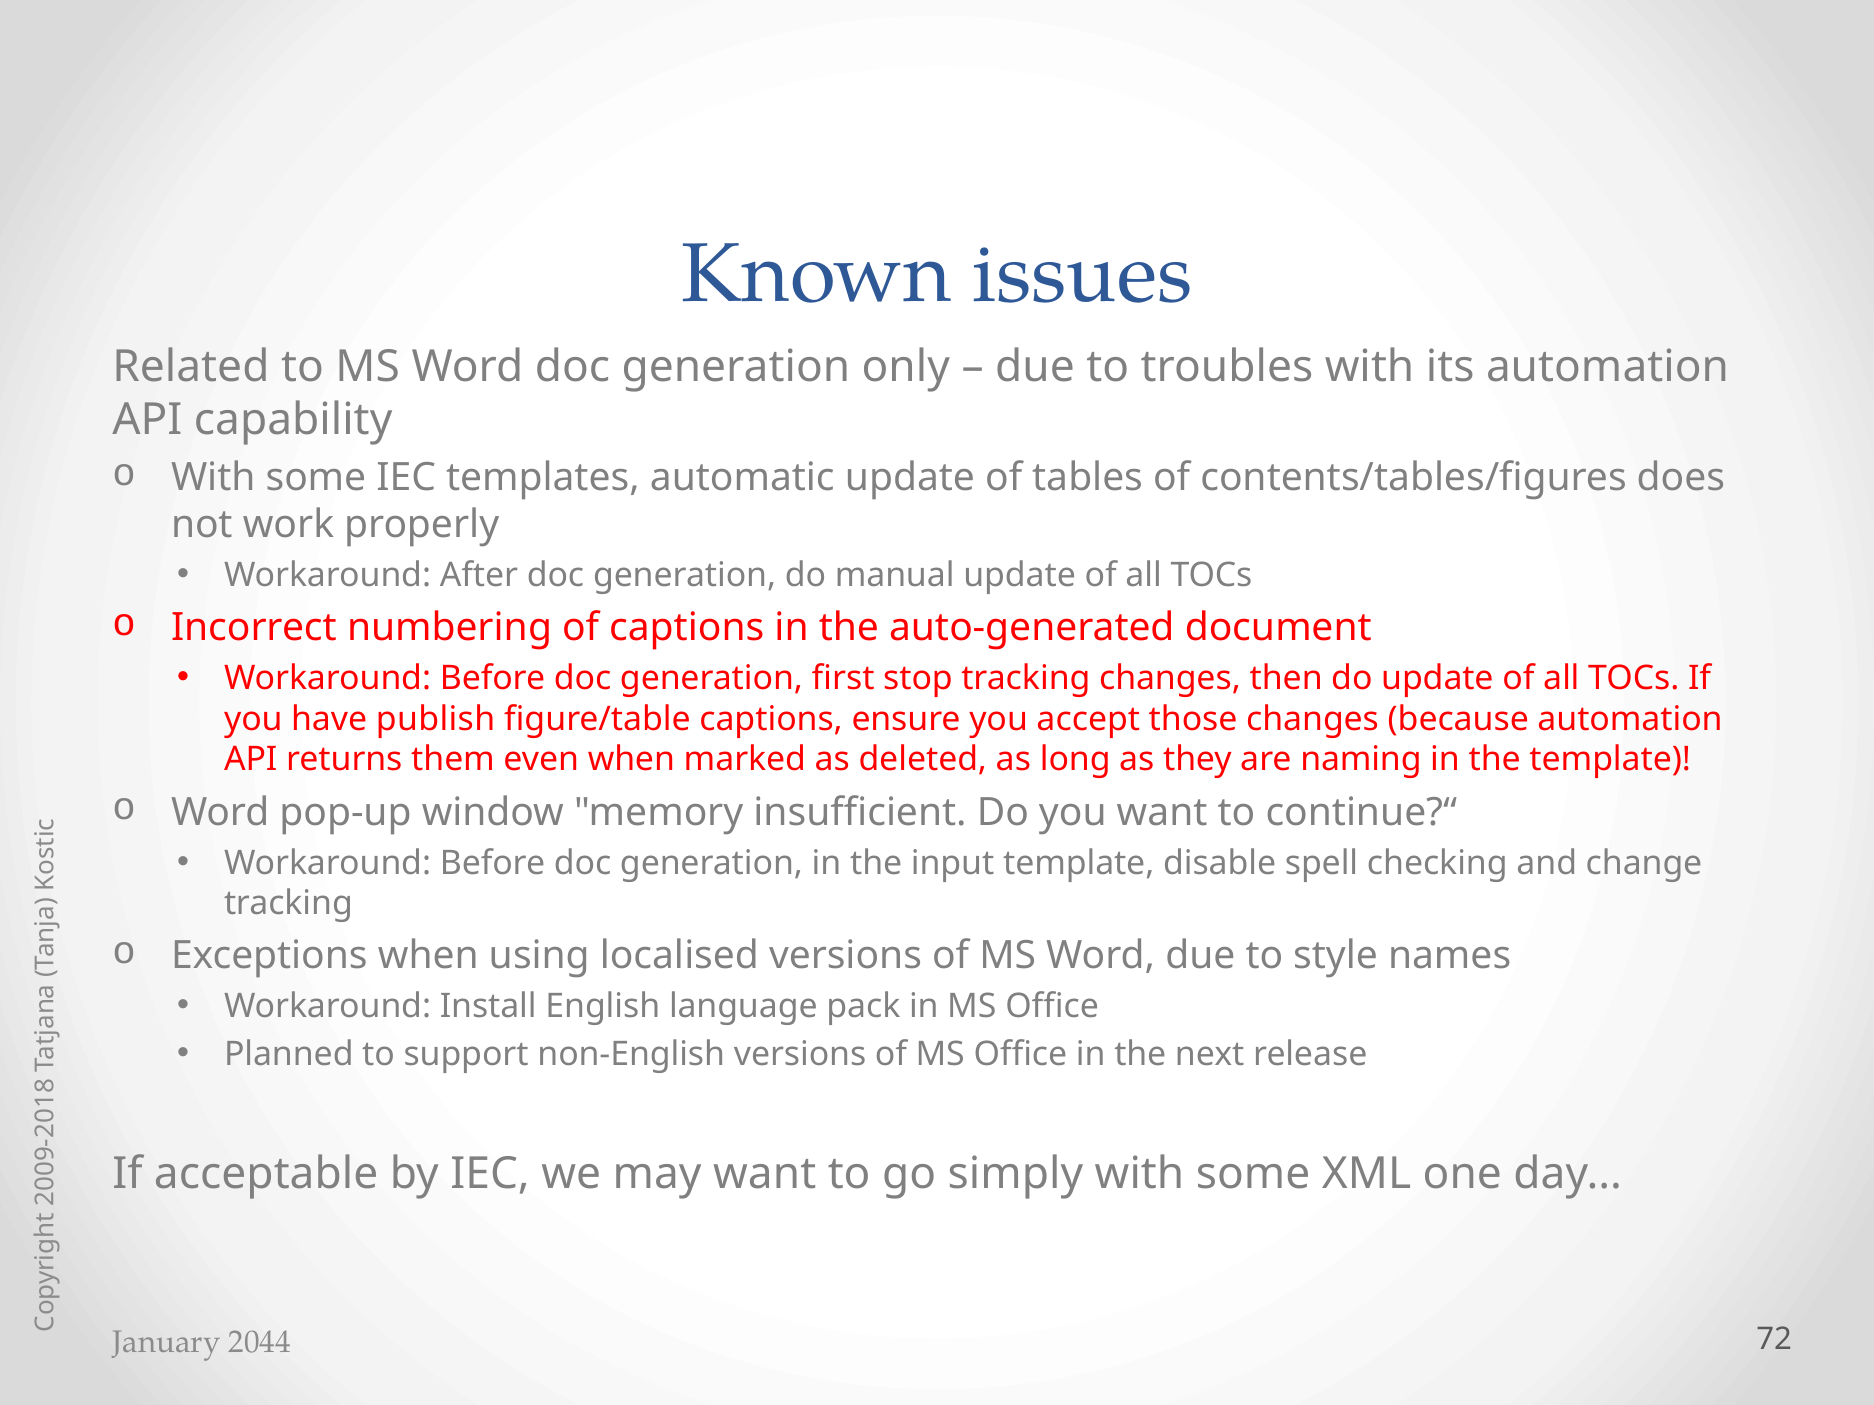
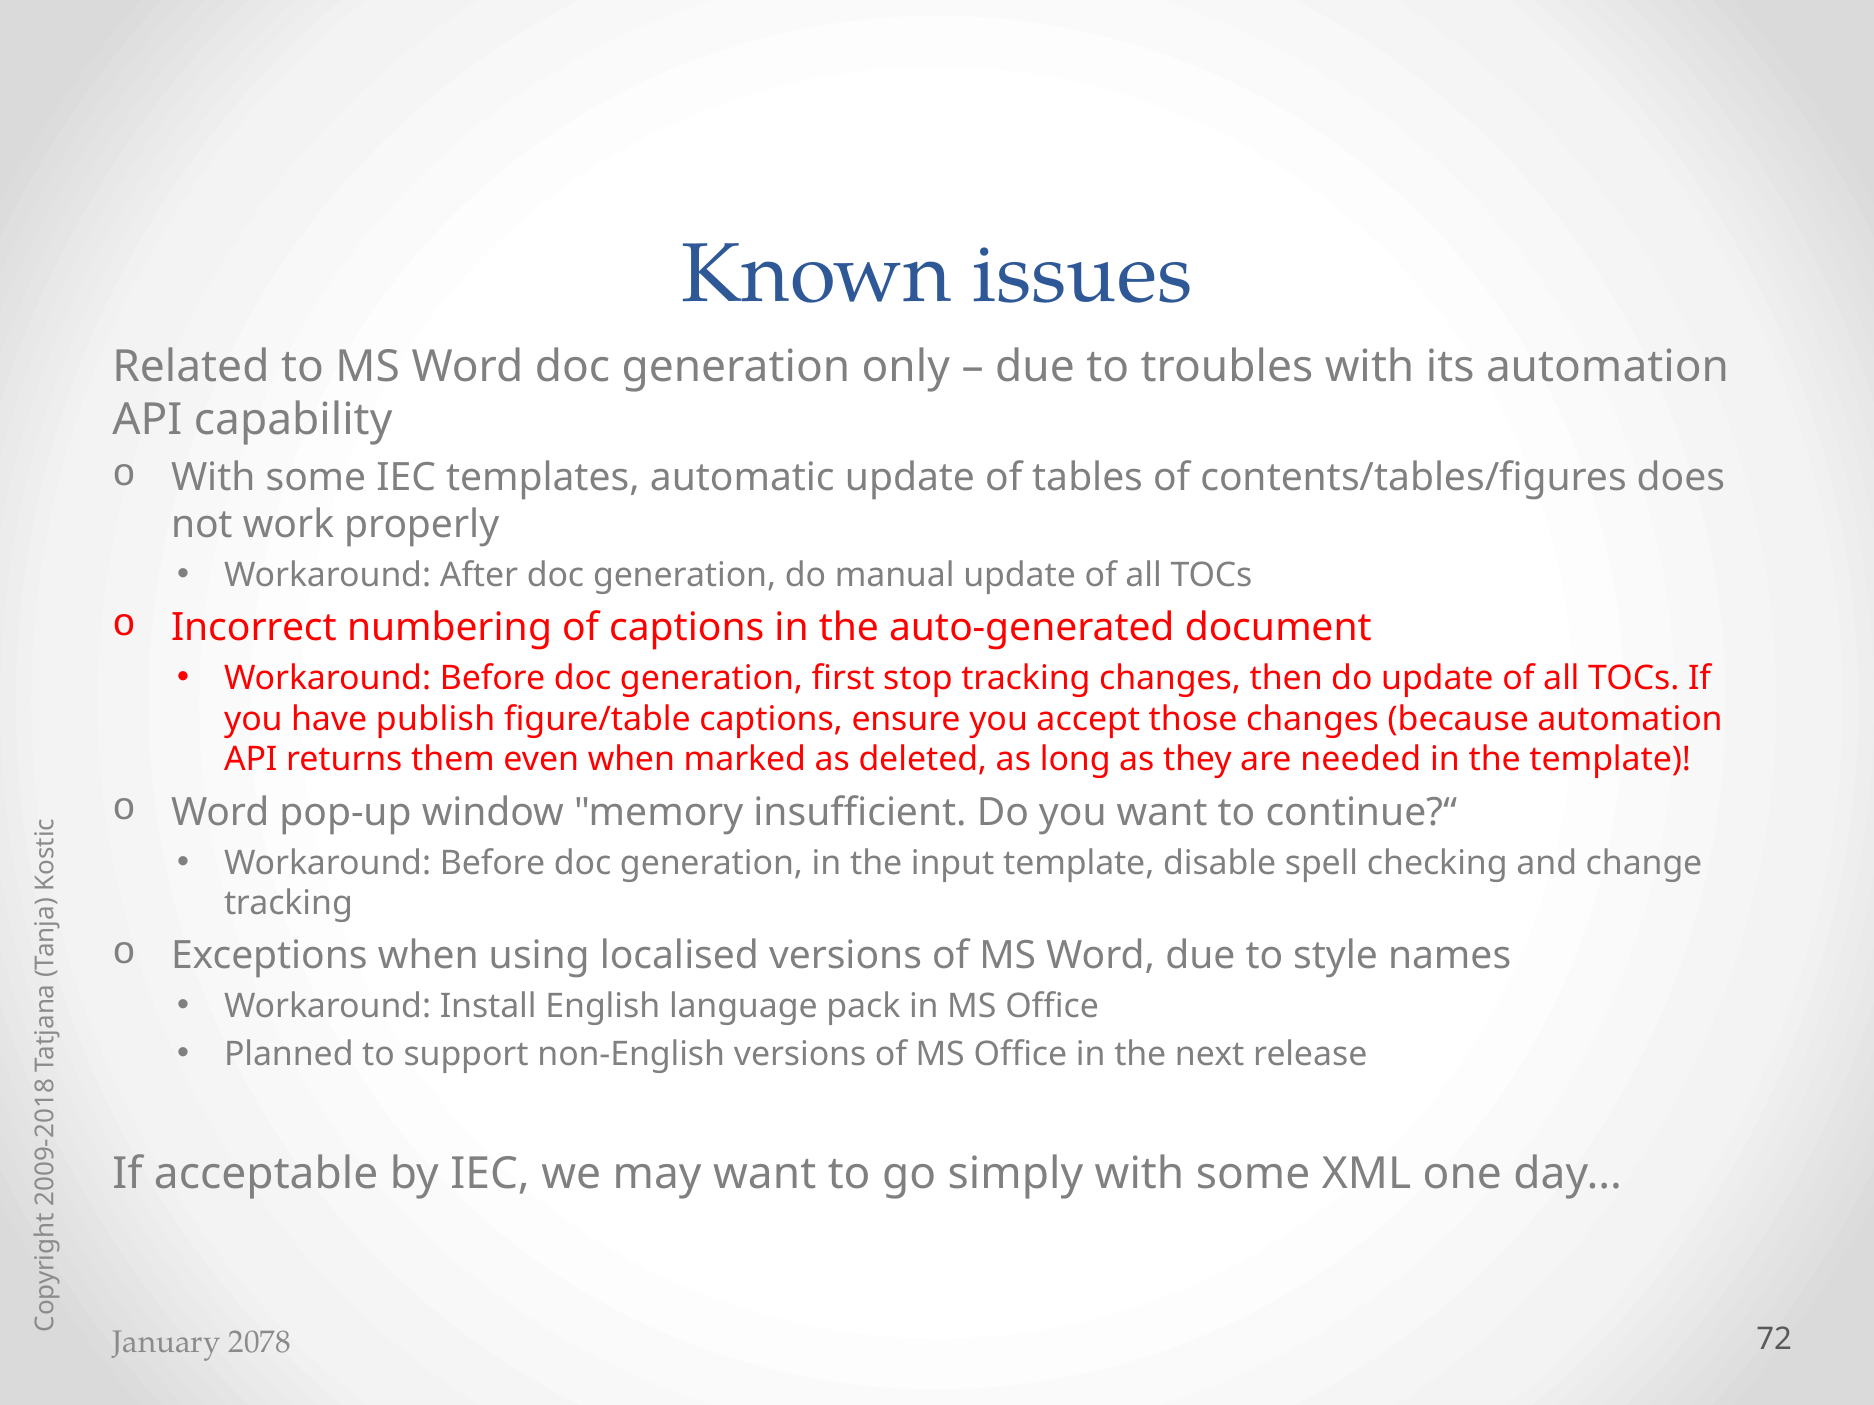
naming: naming -> needed
2044: 2044 -> 2078
